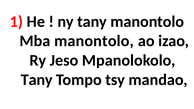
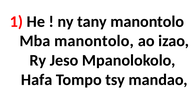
Tany at (37, 80): Tany -> Hafa
